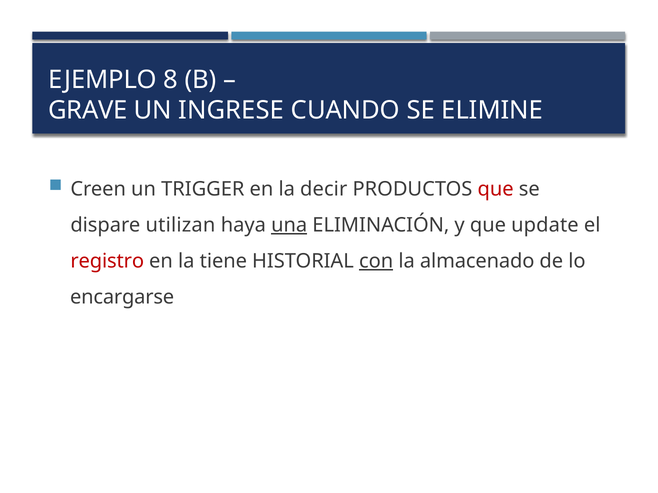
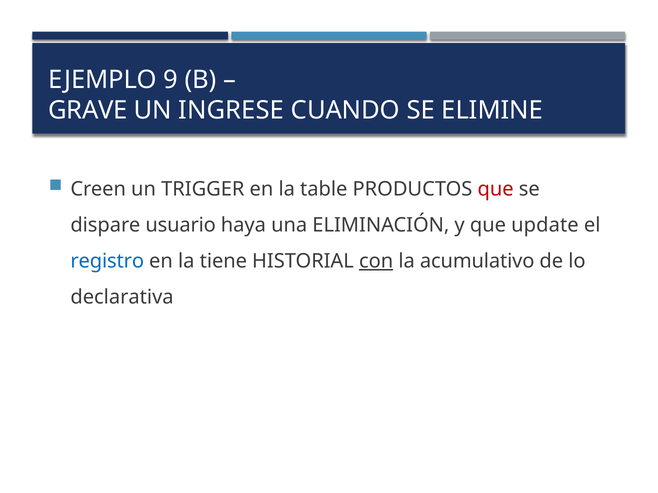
8: 8 -> 9
decir: decir -> table
utilizan: utilizan -> usuario
una underline: present -> none
registro colour: red -> blue
almacenado: almacenado -> acumulativo
encargarse: encargarse -> declarativa
